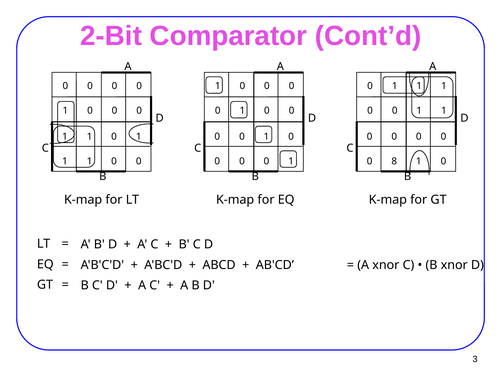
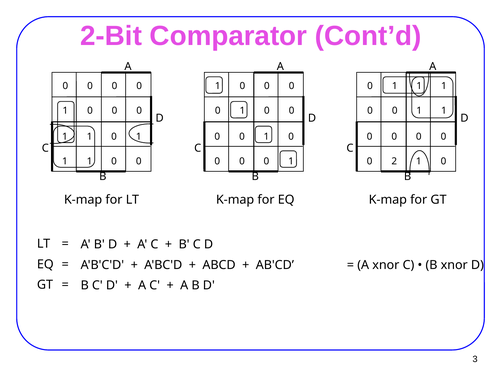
8: 8 -> 2
